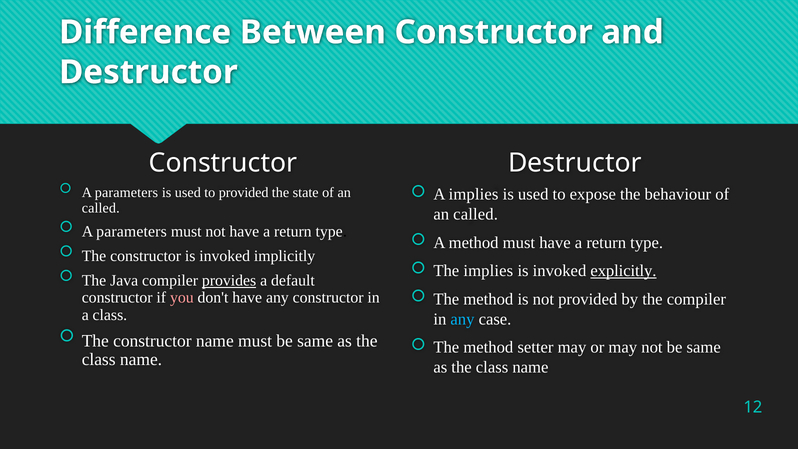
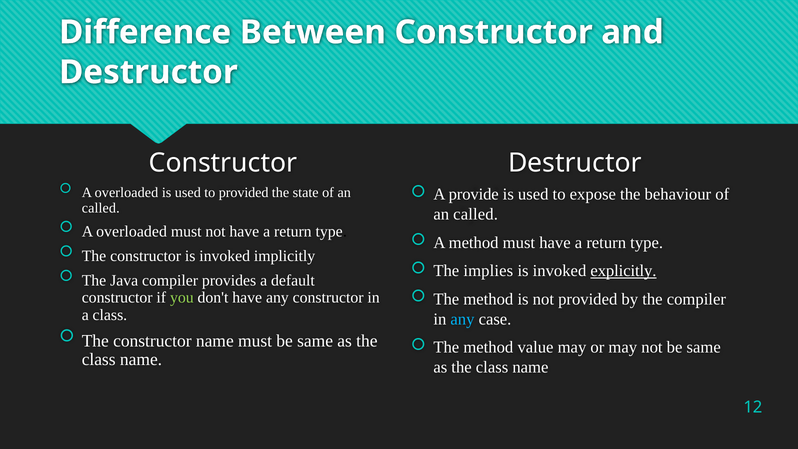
parameters at (126, 193): parameters -> overloaded
A implies: implies -> provide
parameters at (131, 232): parameters -> overloaded
provides underline: present -> none
you colour: pink -> light green
setter: setter -> value
